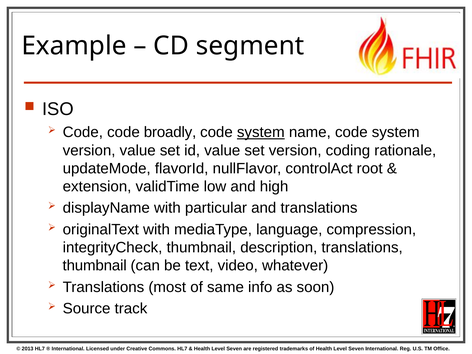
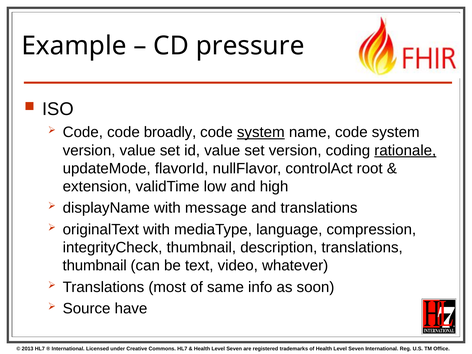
segment: segment -> pressure
rationale underline: none -> present
particular: particular -> message
track: track -> have
